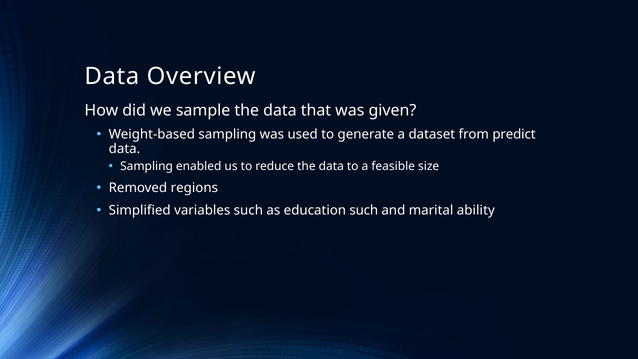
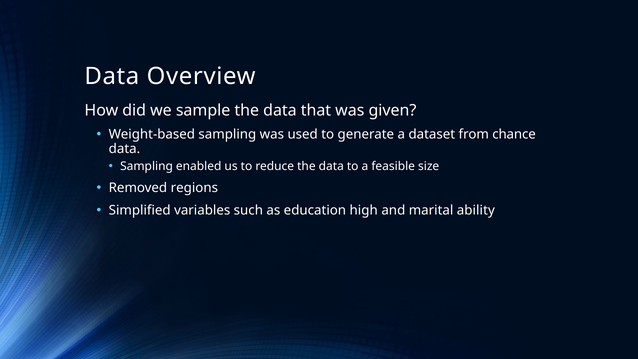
predict: predict -> chance
education such: such -> high
